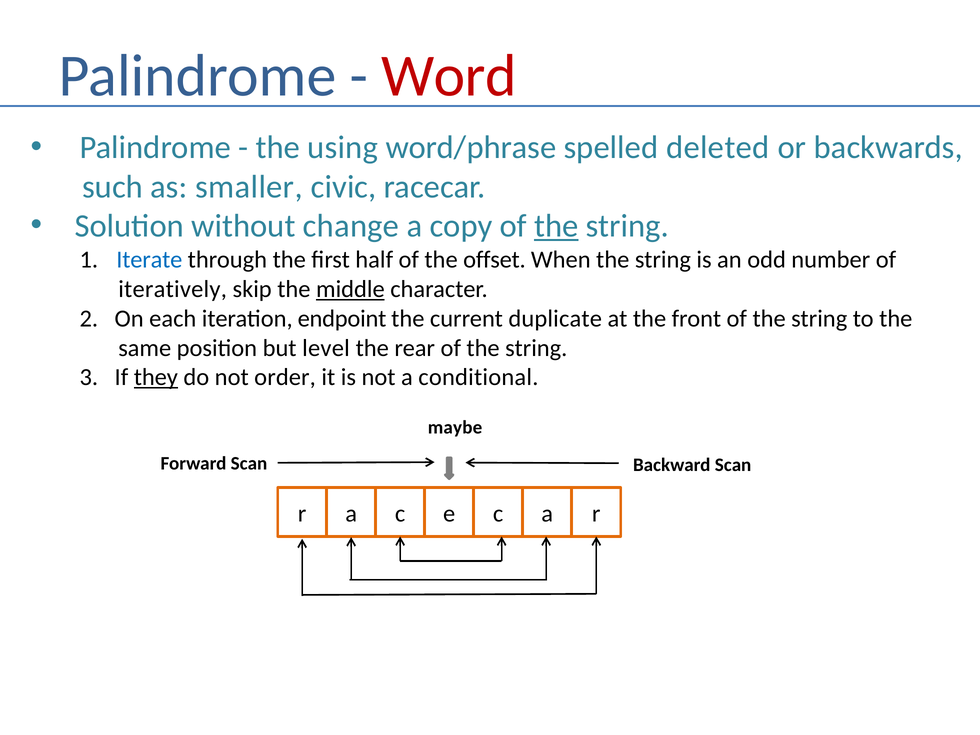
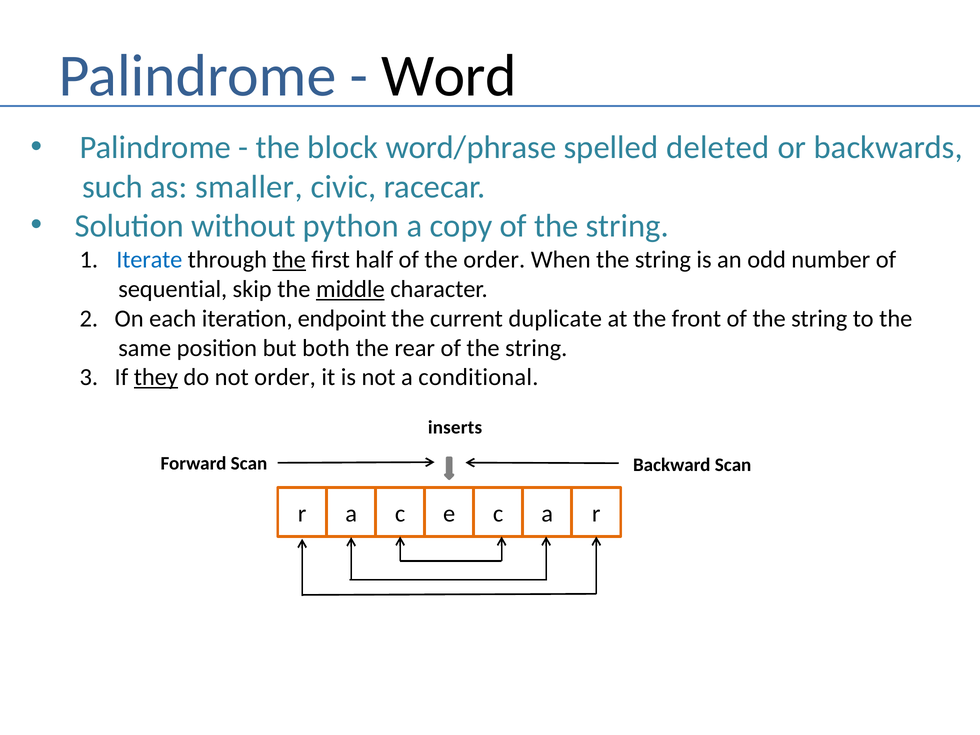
Word colour: red -> black
using: using -> block
change: change -> python
the at (556, 226) underline: present -> none
the at (289, 260) underline: none -> present
the offset: offset -> order
iteratively: iteratively -> sequential
level: level -> both
maybe: maybe -> inserts
